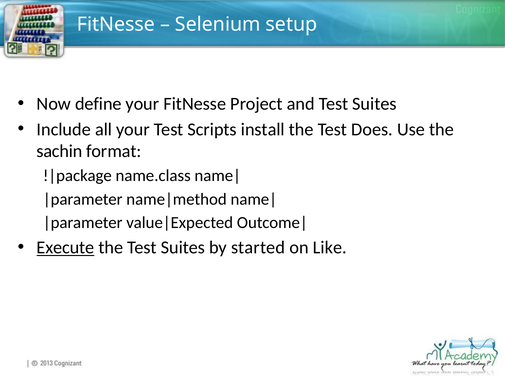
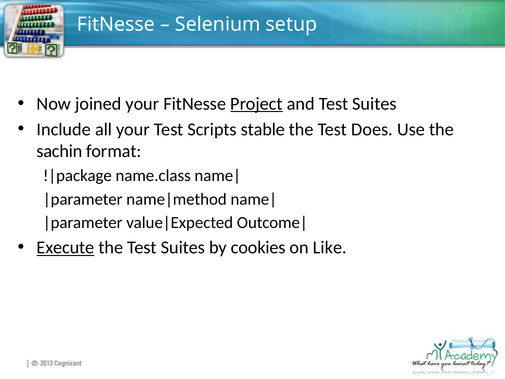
define: define -> joined
Project underline: none -> present
install: install -> stable
started: started -> cookies
